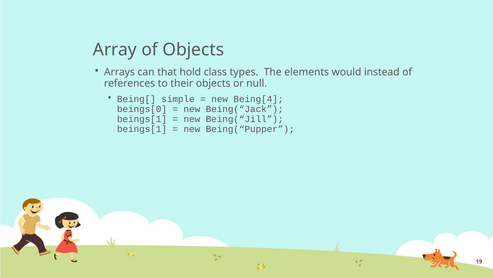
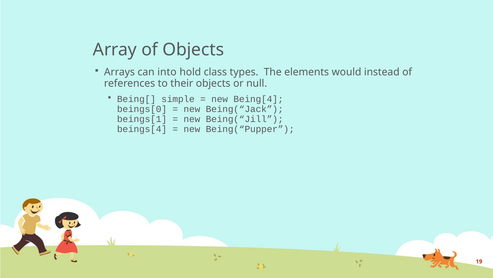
that: that -> into
beings[1 at (142, 129): beings[1 -> beings[4
